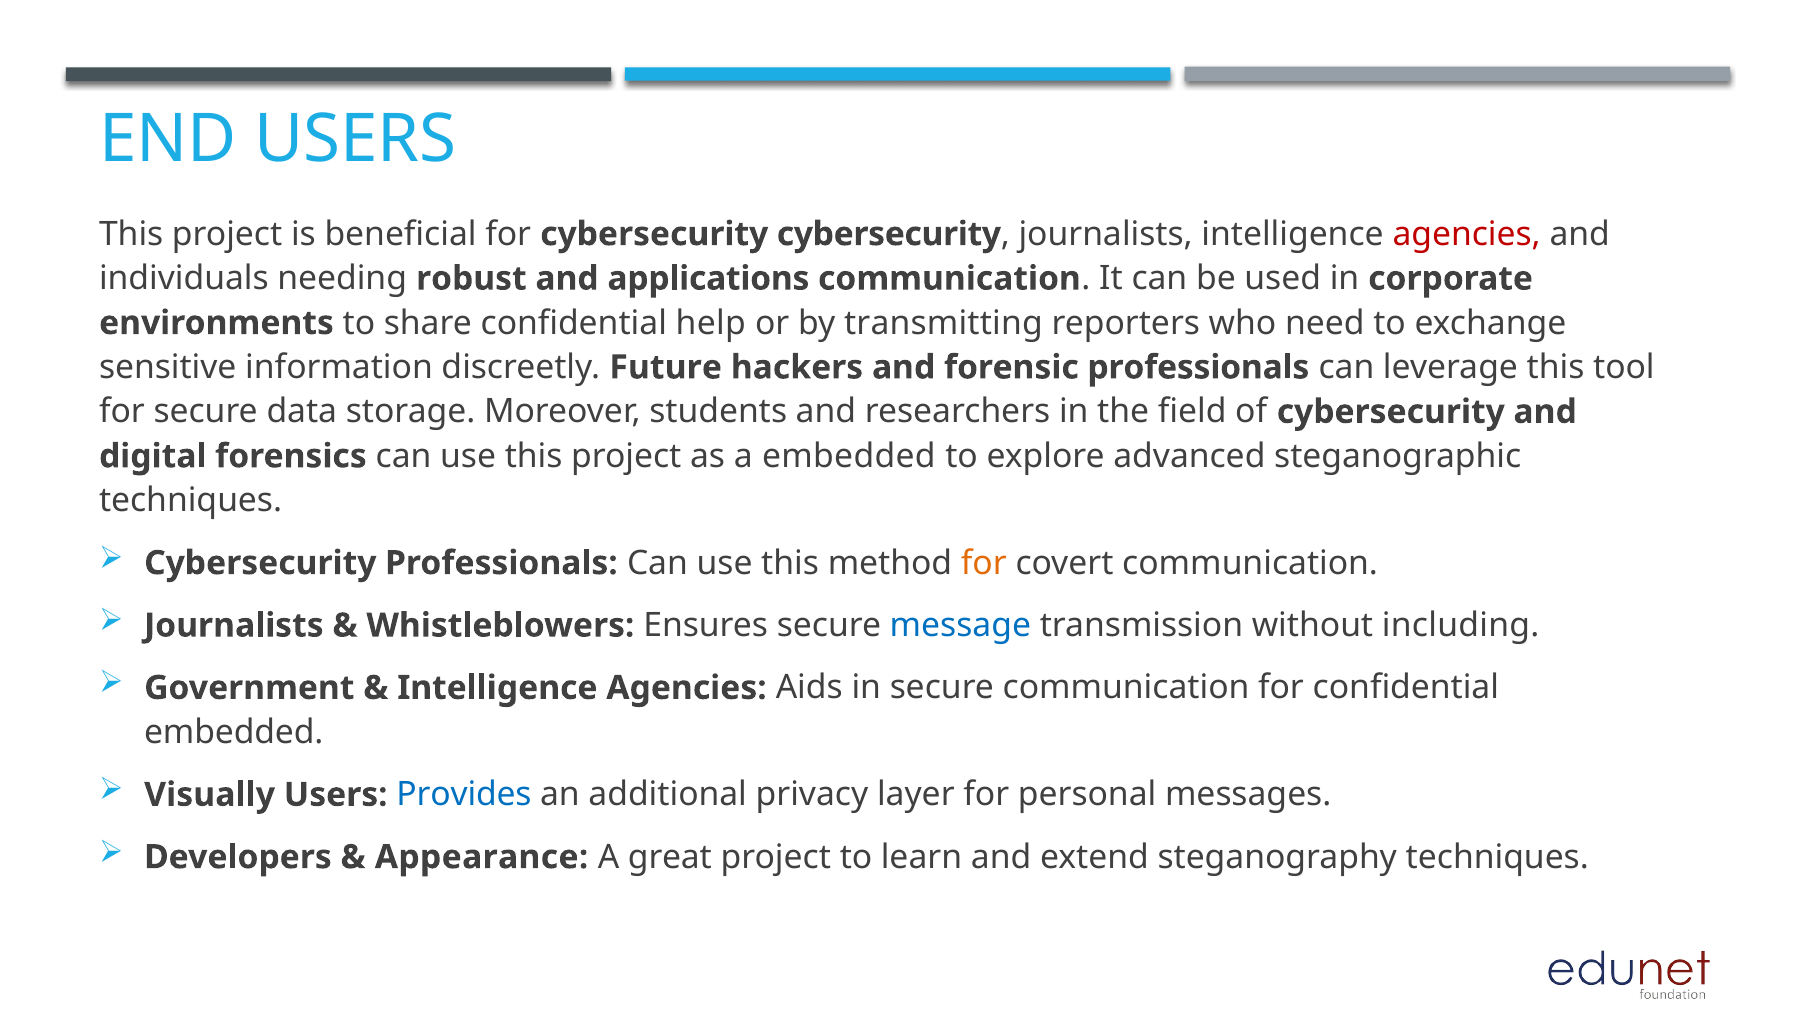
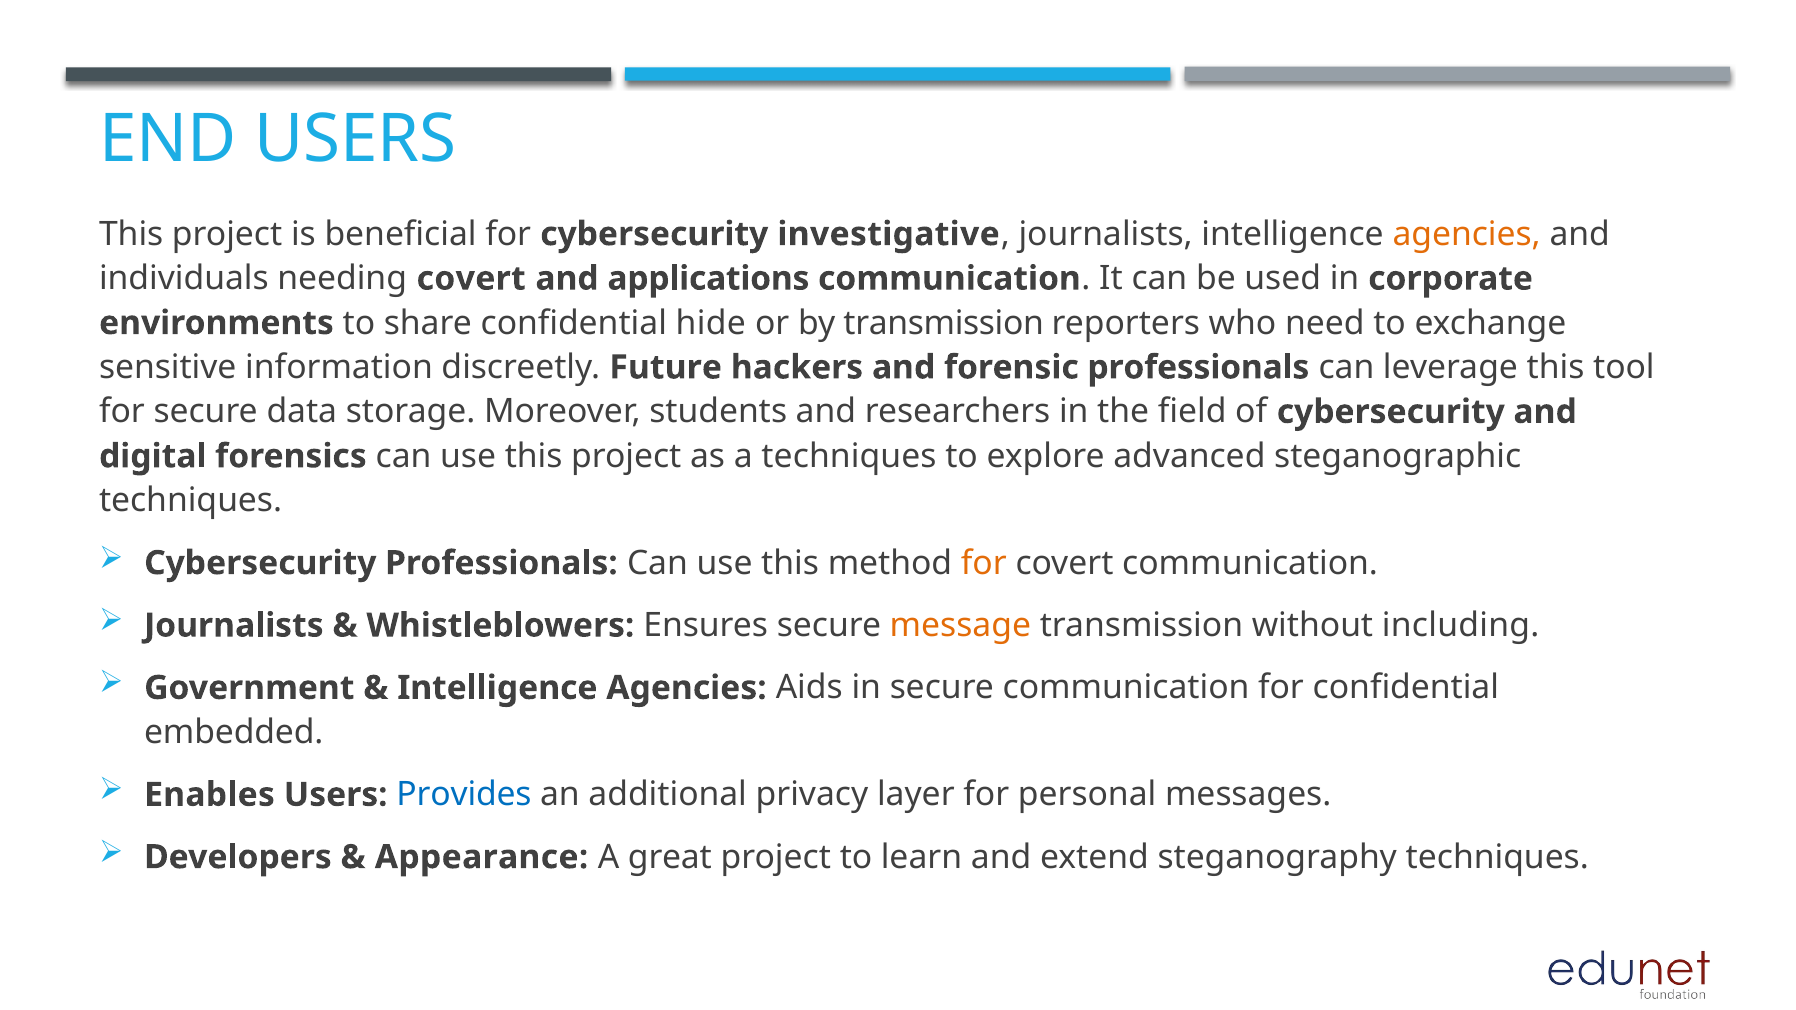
cybersecurity cybersecurity: cybersecurity -> investigative
agencies at (1467, 234) colour: red -> orange
needing robust: robust -> covert
help: help -> hide
by transmitting: transmitting -> transmission
a embedded: embedded -> techniques
message colour: blue -> orange
Visually: Visually -> Enables
